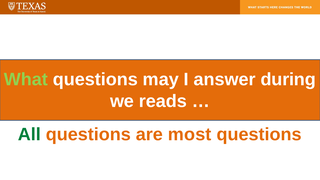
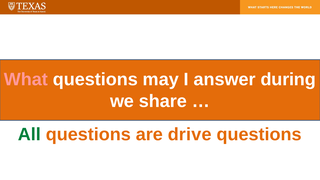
What colour: light green -> pink
reads: reads -> share
most: most -> drive
